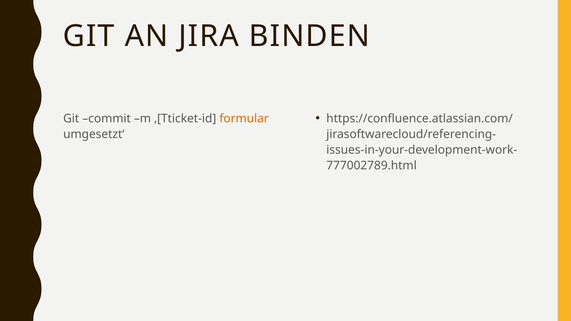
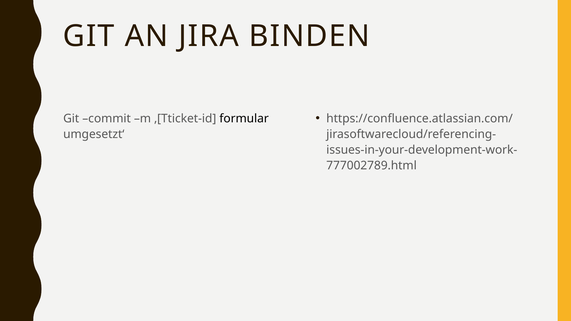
formular colour: orange -> black
